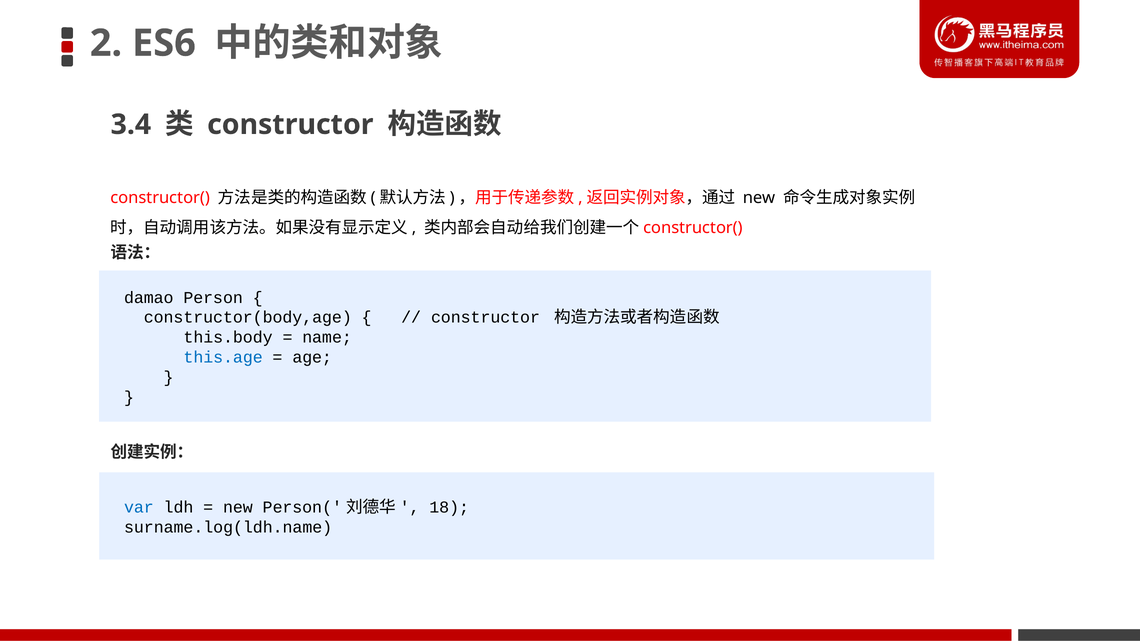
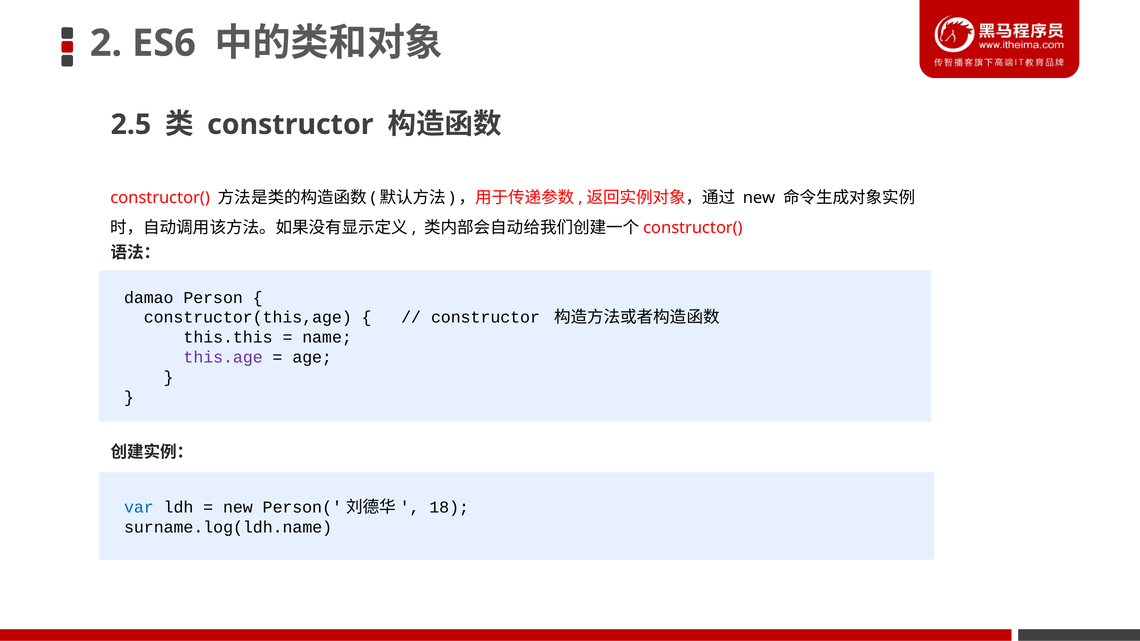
3.4: 3.4 -> 2.5
constructor(body,age: constructor(body,age -> constructor(this,age
this.body: this.body -> this.this
this.age colour: blue -> purple
